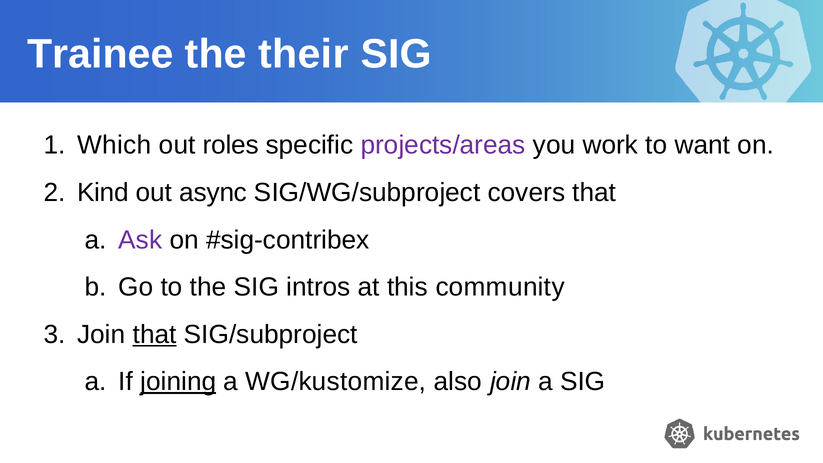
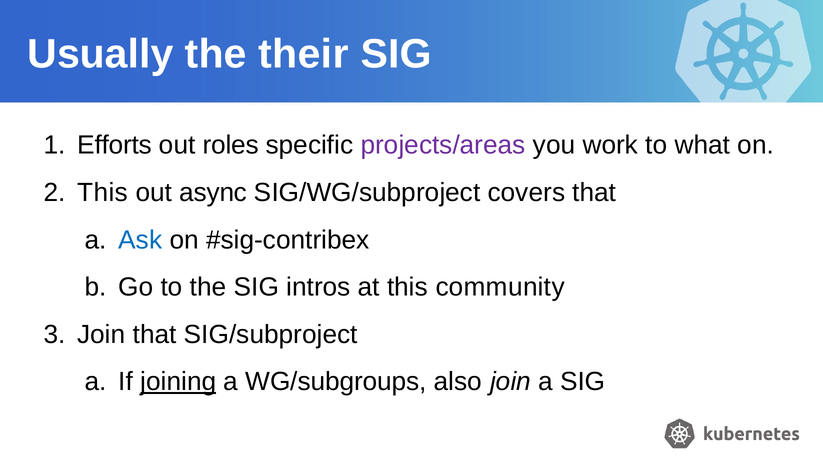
Trainee: Trainee -> Usually
Which: Which -> Efforts
want: want -> what
Kind at (103, 193): Kind -> This
Ask colour: purple -> blue
that at (155, 334) underline: present -> none
WG/kustomize: WG/kustomize -> WG/subgroups
